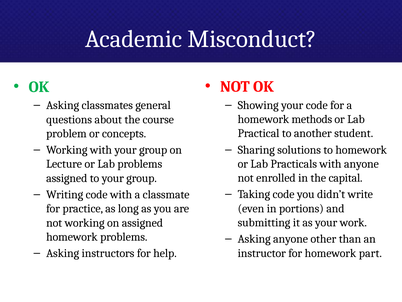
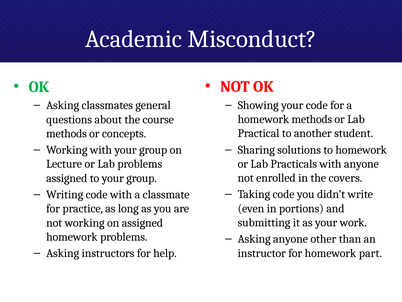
problem at (66, 133): problem -> methods
capital: capital -> covers
